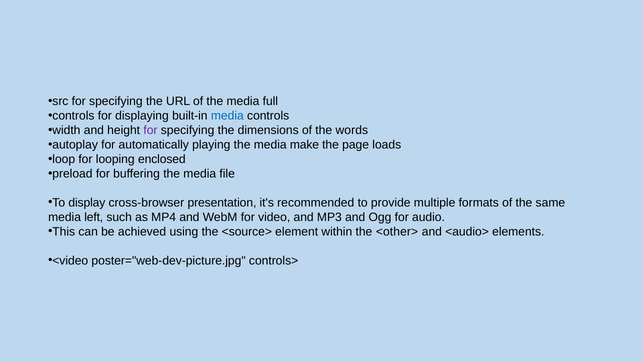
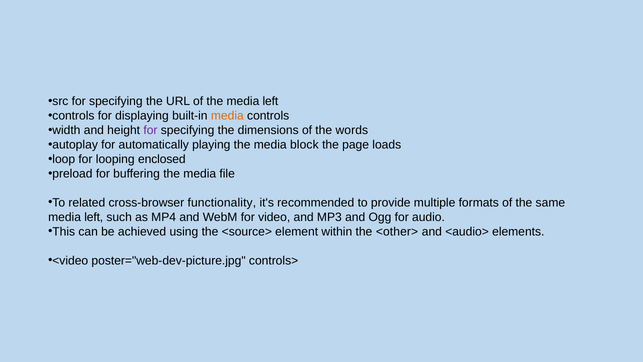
the media full: full -> left
media at (227, 116) colour: blue -> orange
make: make -> block
display: display -> related
presentation: presentation -> functionality
